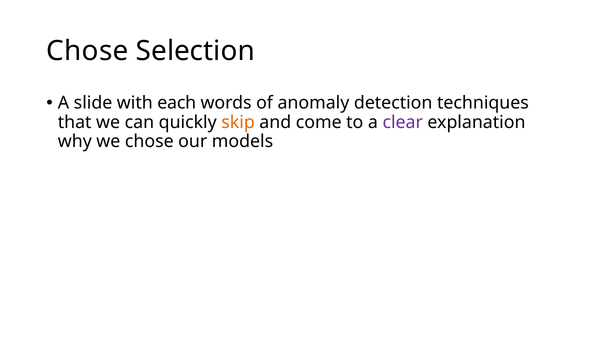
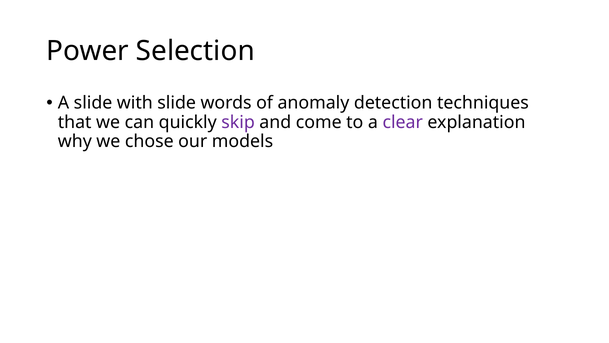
Chose at (87, 51): Chose -> Power
with each: each -> slide
skip colour: orange -> purple
